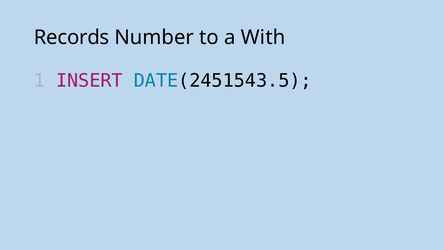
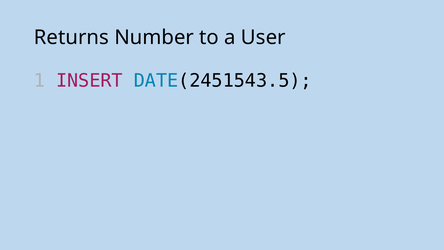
Records: Records -> Returns
With: With -> User
